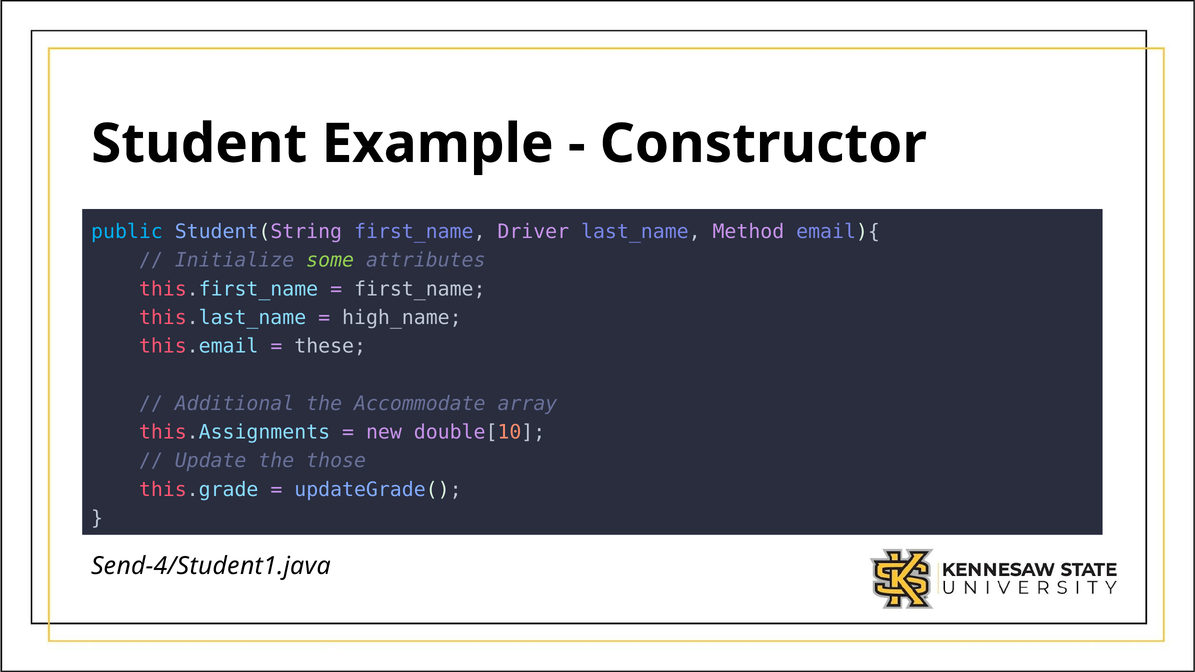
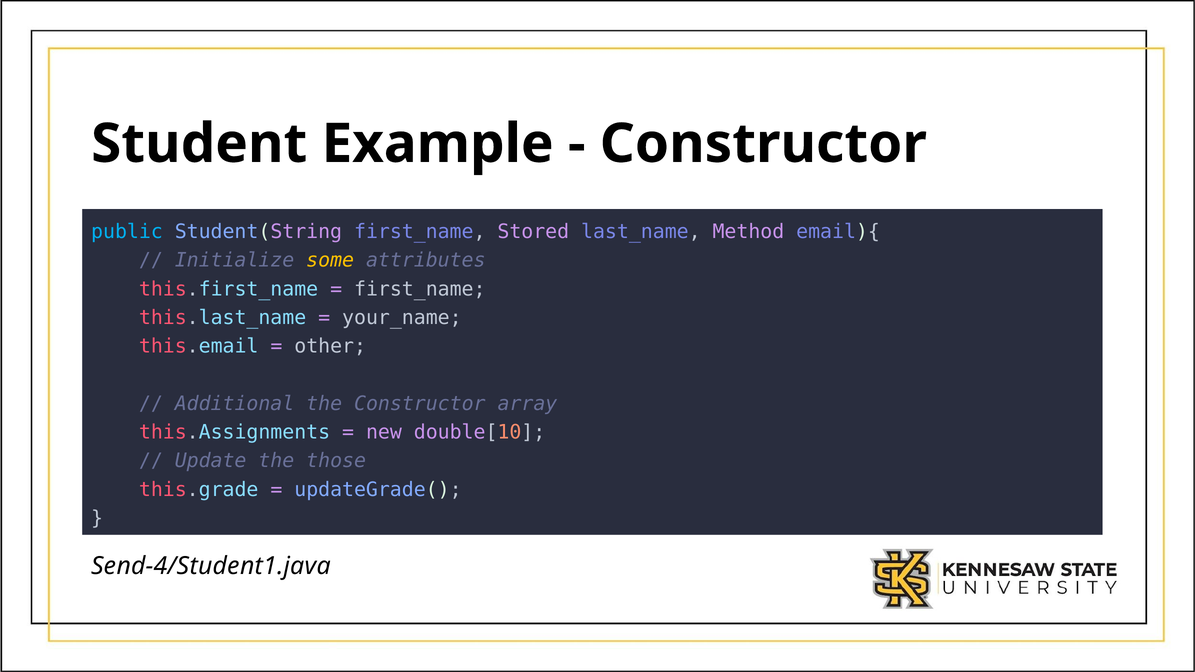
Driver: Driver -> Stored
some colour: light green -> yellow
high_name: high_name -> your_name
these: these -> other
the Accommodate: Accommodate -> Constructor
